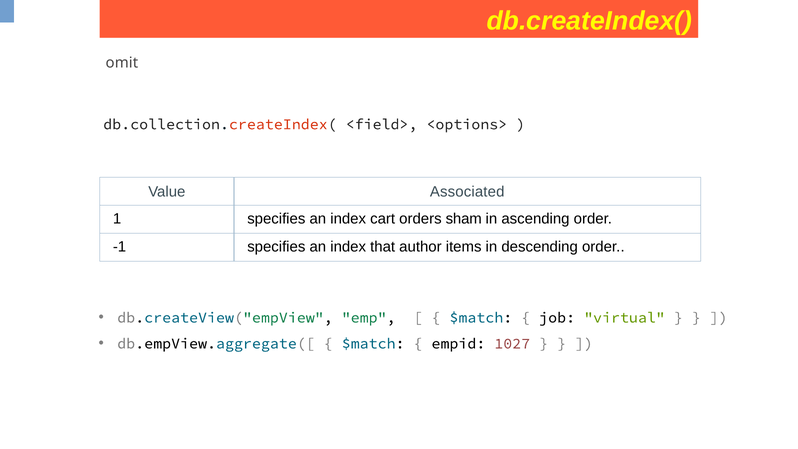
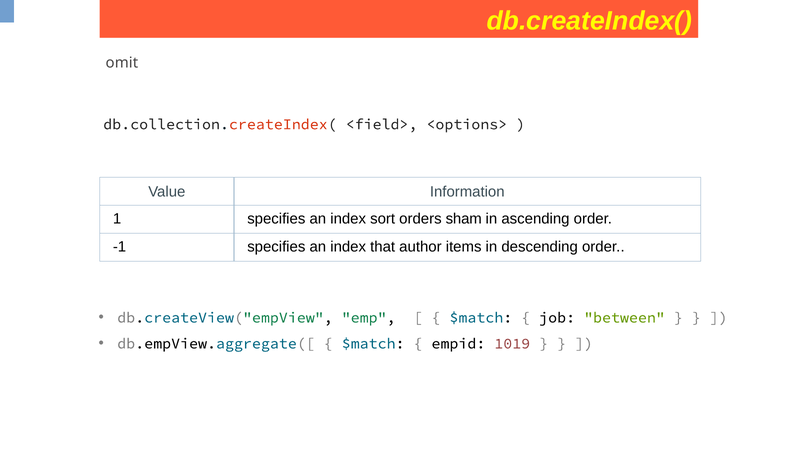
Associated: Associated -> Information
cart: cart -> sort
virtual: virtual -> between
1027: 1027 -> 1019
